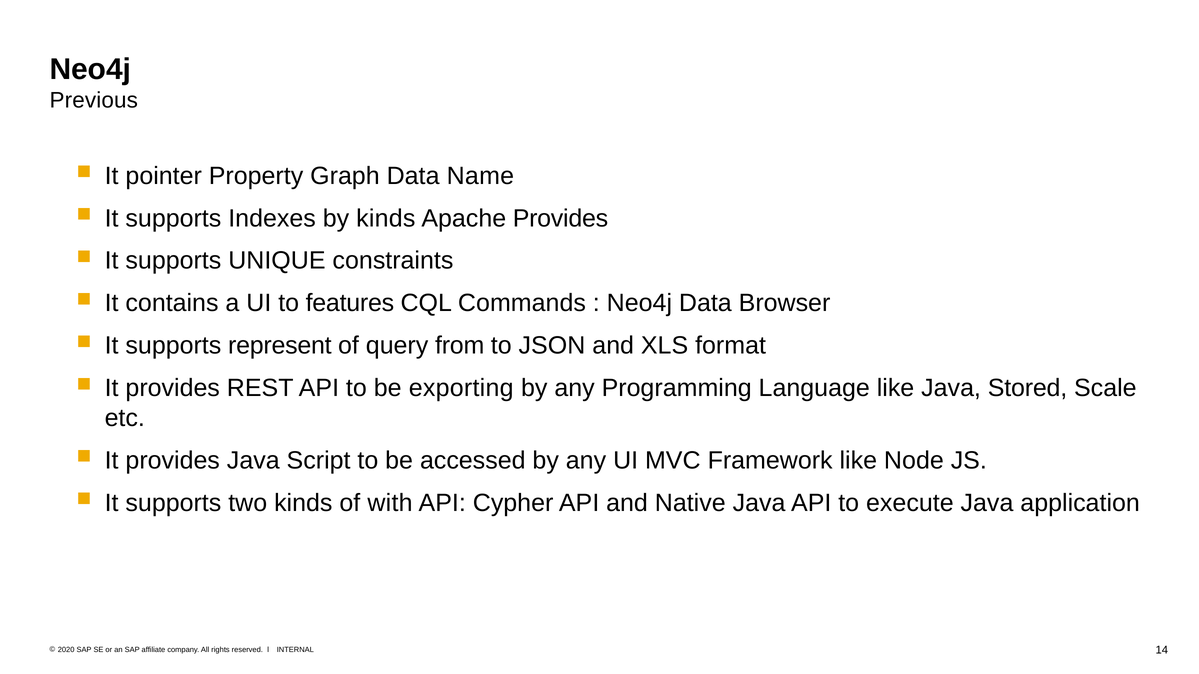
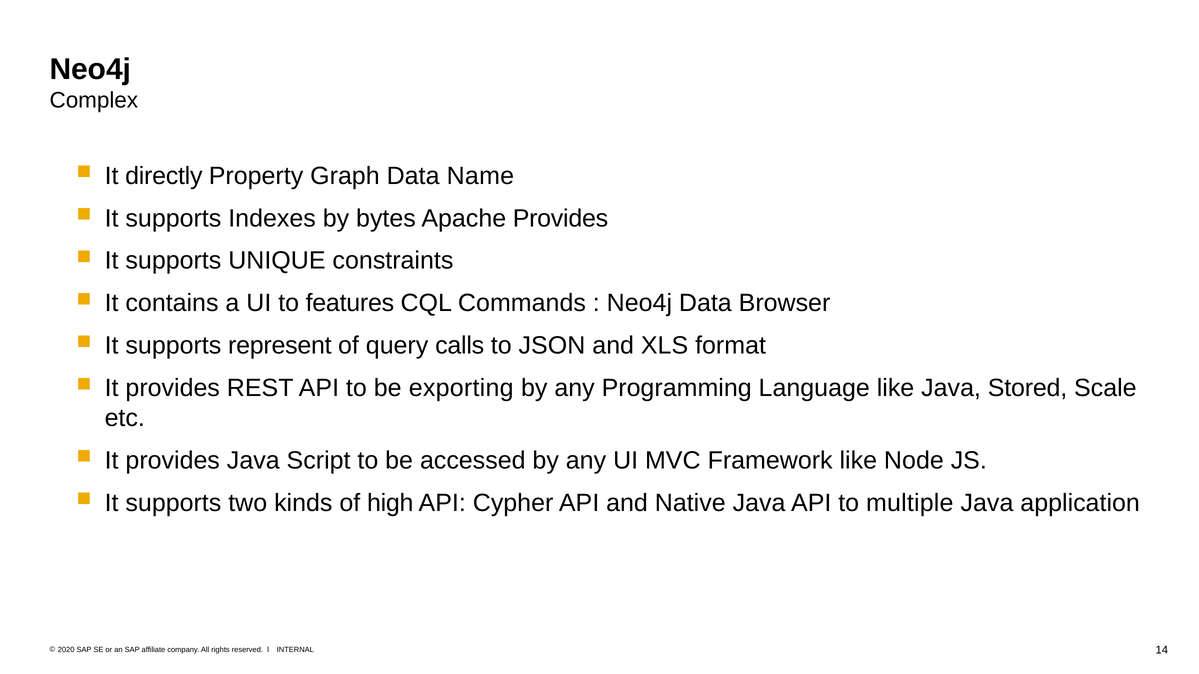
Previous: Previous -> Complex
pointer: pointer -> directly
by kinds: kinds -> bytes
from: from -> calls
with: with -> high
execute: execute -> multiple
